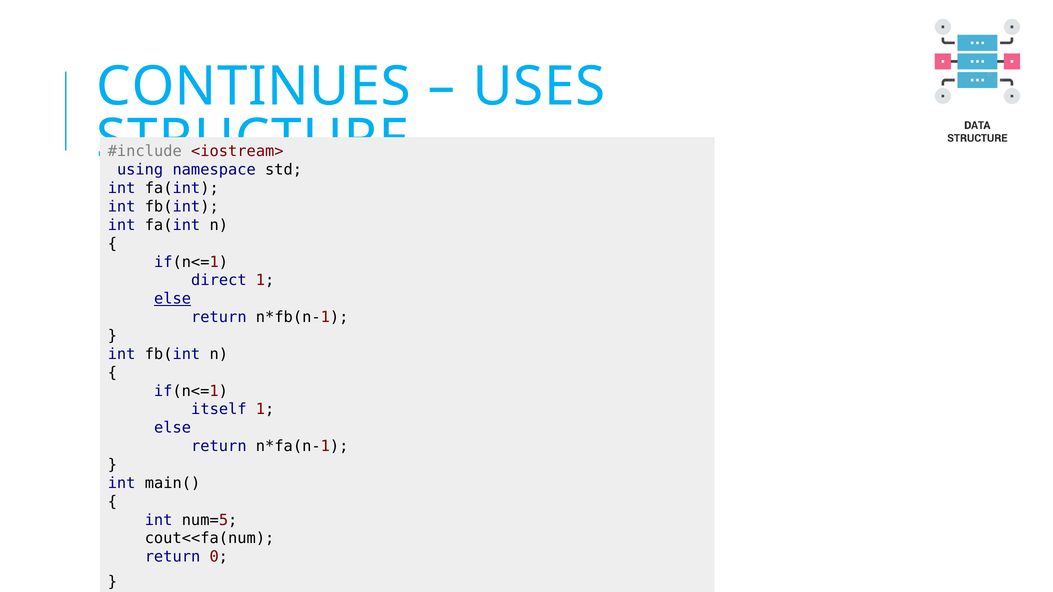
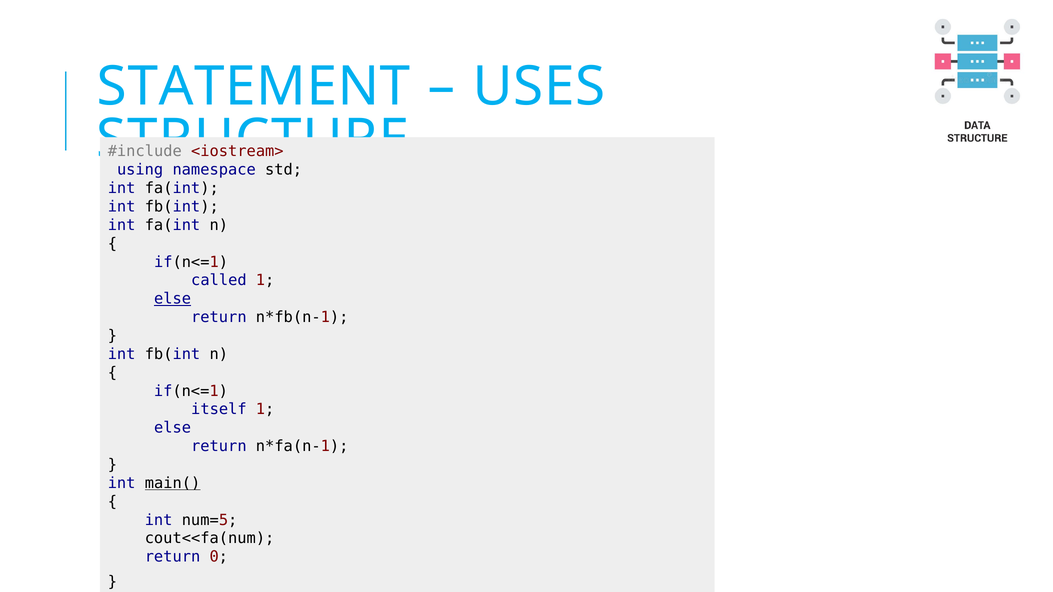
CONTINUES: CONTINUES -> STATEMENT
direct: direct -> called
main( underline: none -> present
